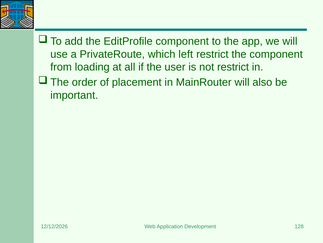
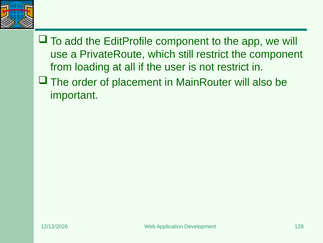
left: left -> still
